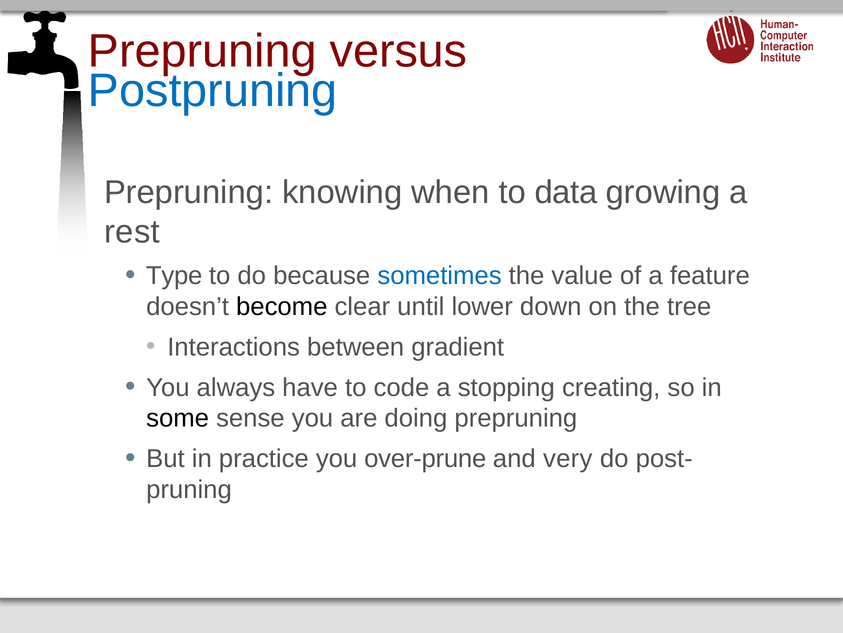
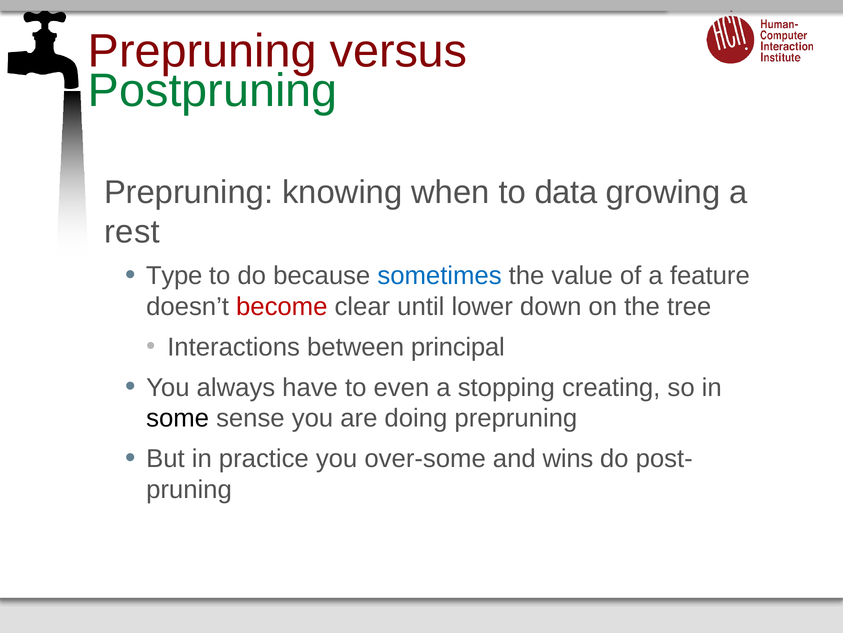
Postpruning colour: blue -> green
become colour: black -> red
gradient: gradient -> principal
code: code -> even
over-prune: over-prune -> over-some
very: very -> wins
